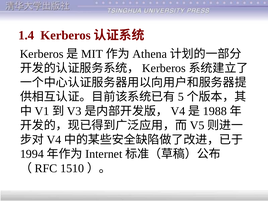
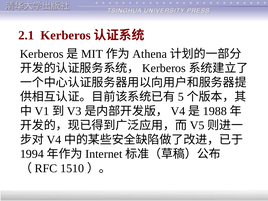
1.4: 1.4 -> 2.1
